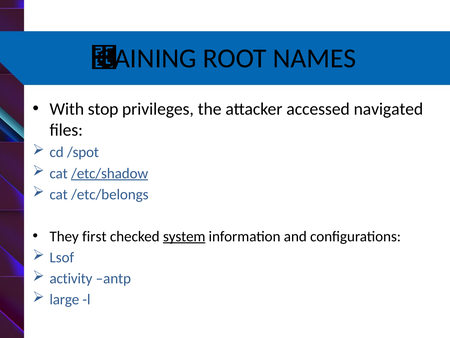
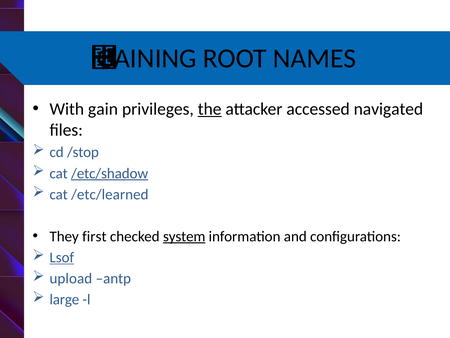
stop: stop -> gain
the underline: none -> present
/spot: /spot -> /stop
/etc/belongs: /etc/belongs -> /etc/learned
Lsof underline: none -> present
activity: activity -> upload
